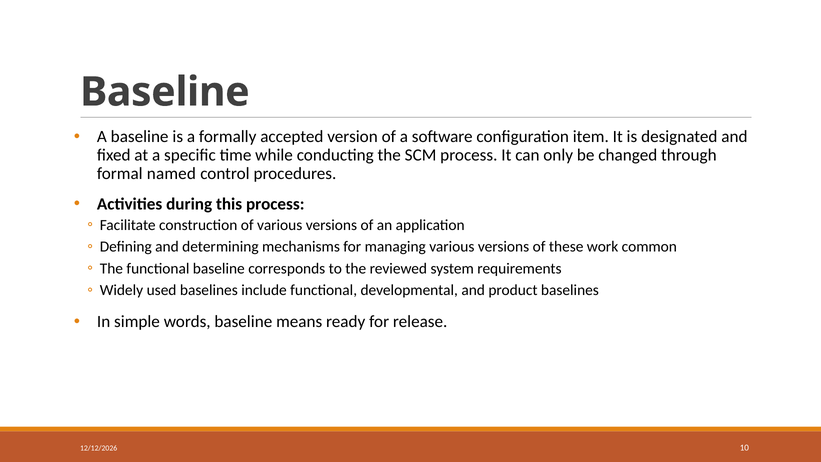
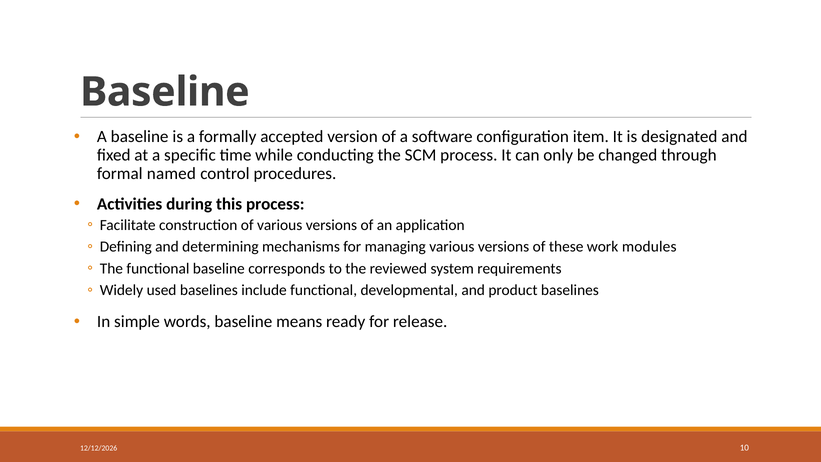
common: common -> modules
